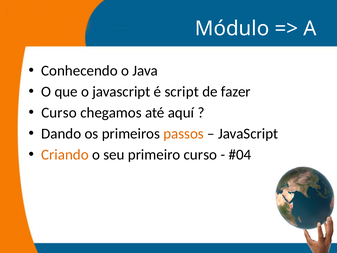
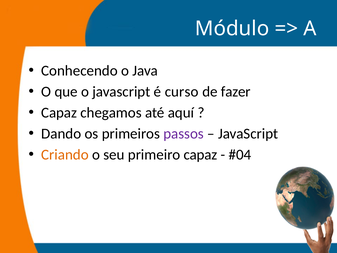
script: script -> curso
Curso at (59, 113): Curso -> Capaz
passos colour: orange -> purple
primeiro curso: curso -> capaz
